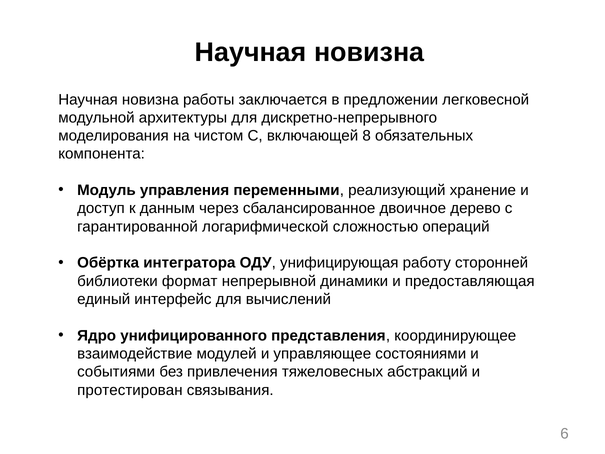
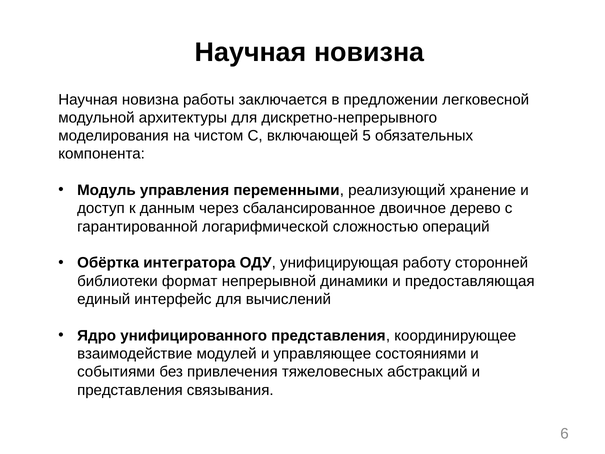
8: 8 -> 5
протестирован at (130, 390): протестирован -> представления
